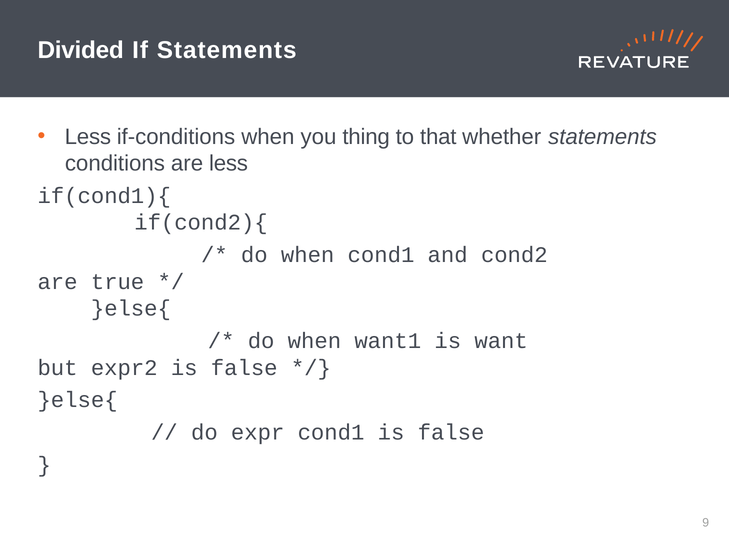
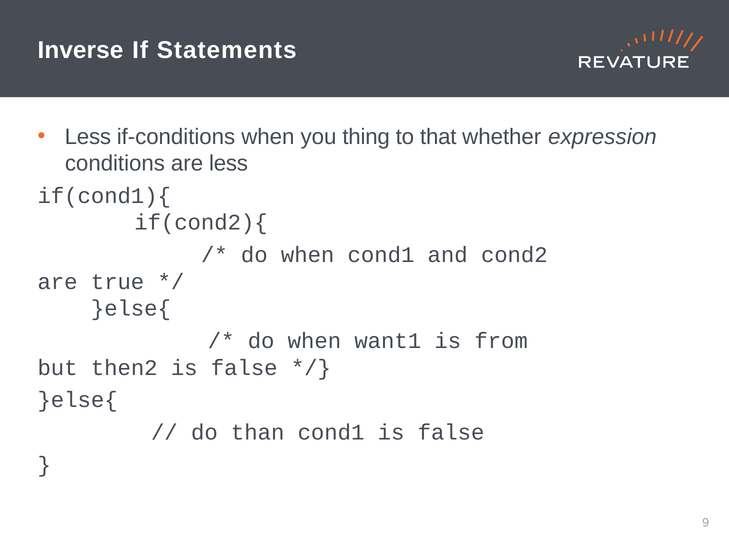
Divided: Divided -> Inverse
whether statements: statements -> expression
want: want -> from
expr2: expr2 -> then2
expr: expr -> than
